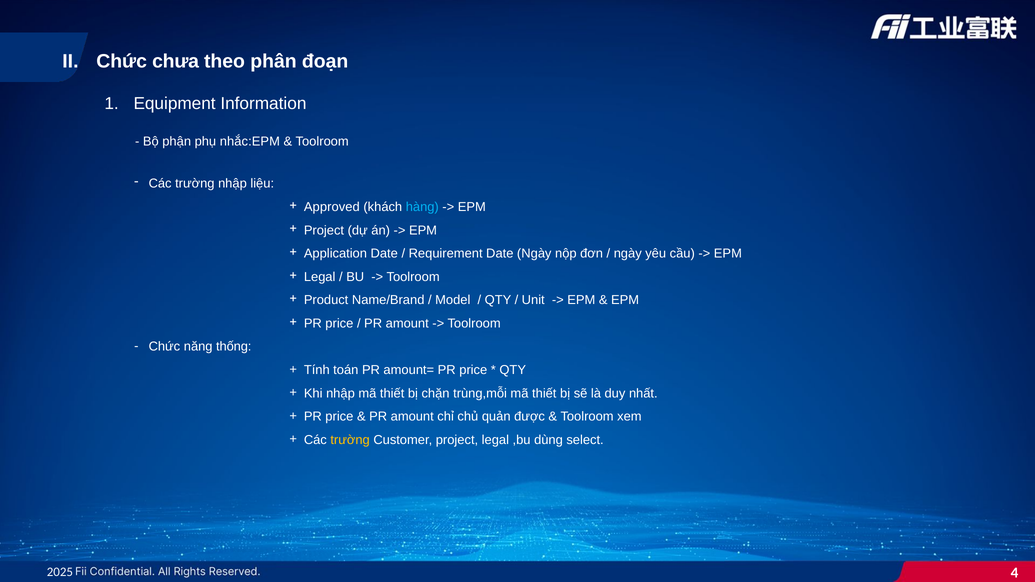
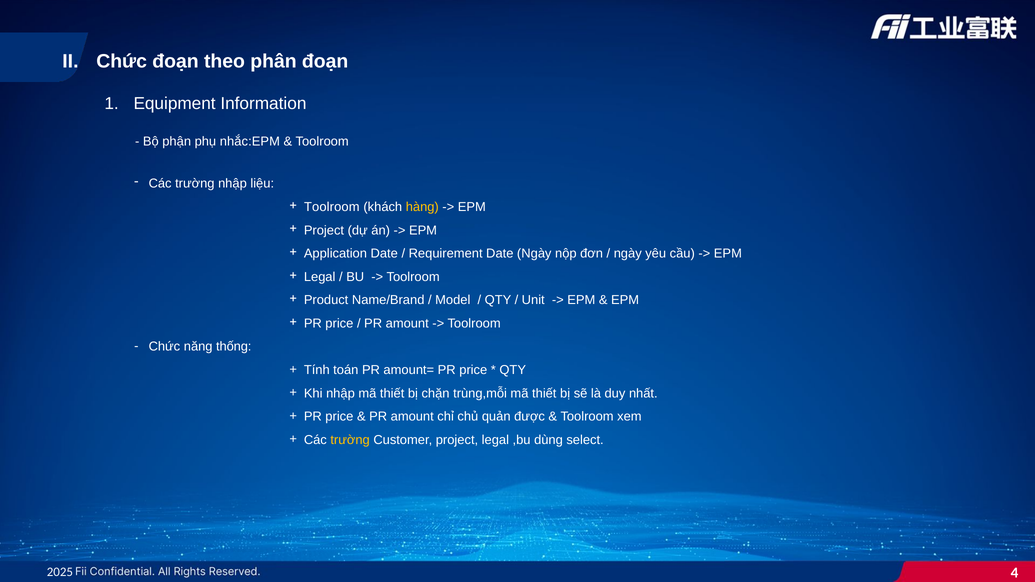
Chức chưa: chưa -> đoạn
Approved at (332, 207): Approved -> Toolroom
hàng colour: light blue -> yellow
